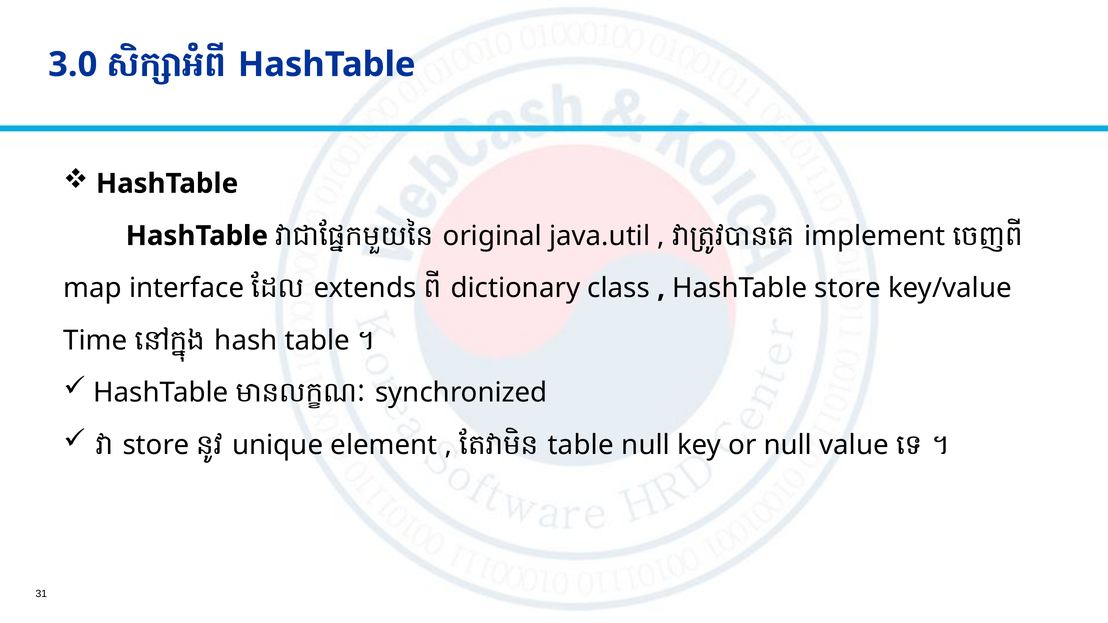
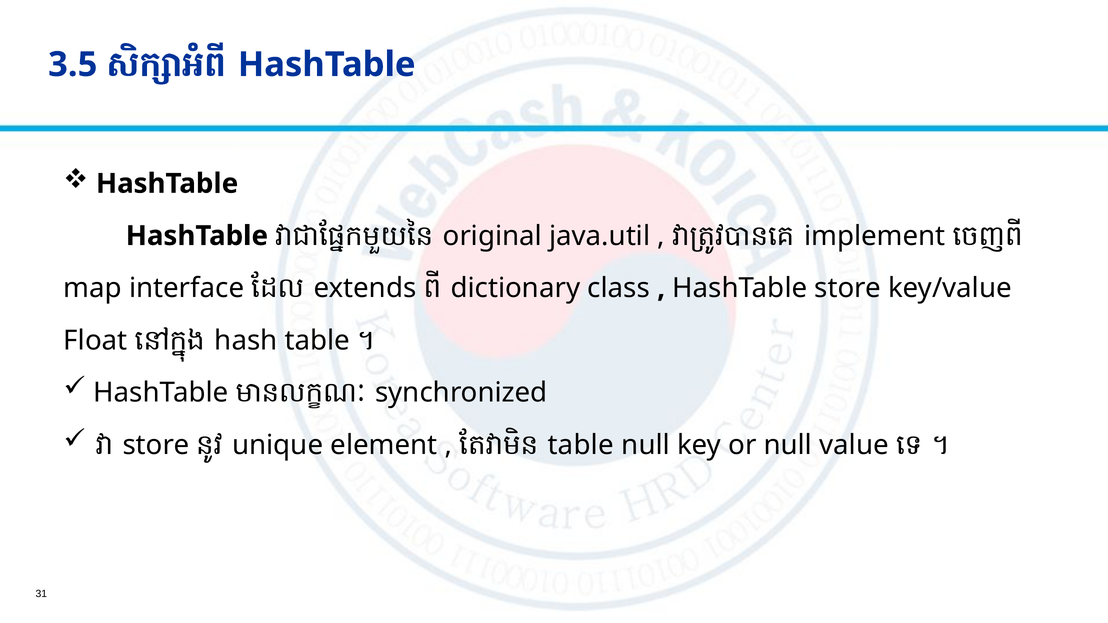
3.0: 3.0 -> 3.5
Time: Time -> Float
